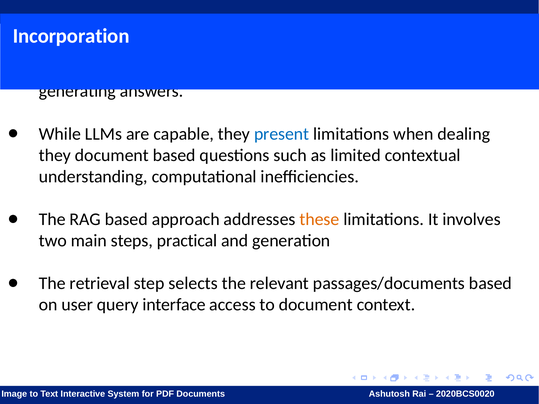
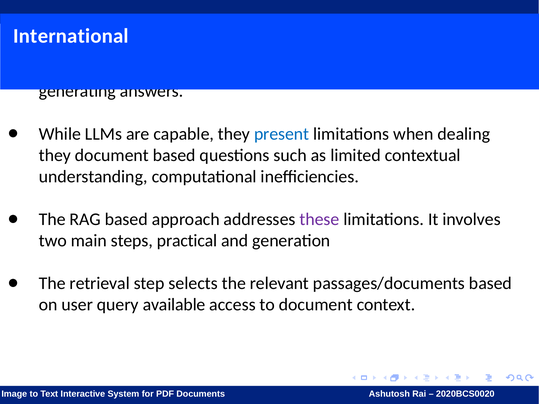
Incorporation: Incorporation -> International
these colour: orange -> purple
interface: interface -> available
